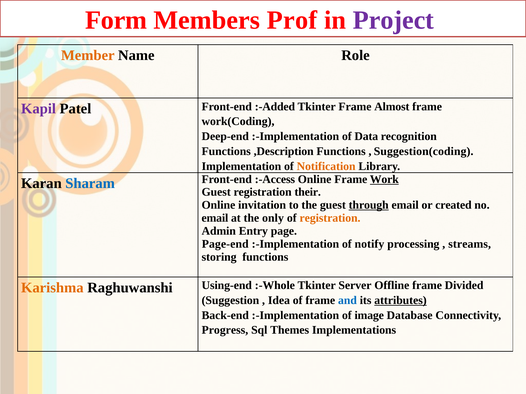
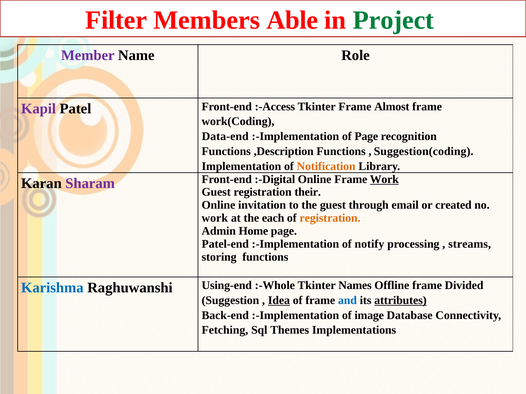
Form: Form -> Filter
Prof: Prof -> Able
Project colour: purple -> green
Member colour: orange -> purple
:-Added: :-Added -> :-Access
Deep-end: Deep-end -> Data-end
of Data: Data -> Page
Sharam colour: blue -> purple
:-Access: :-Access -> :-Digital
through underline: present -> none
email at (215, 218): email -> work
only: only -> each
Entry: Entry -> Home
Page-end: Page-end -> Patel-end
Karishma colour: orange -> blue
Server: Server -> Names
Idea underline: none -> present
Progress: Progress -> Fetching
